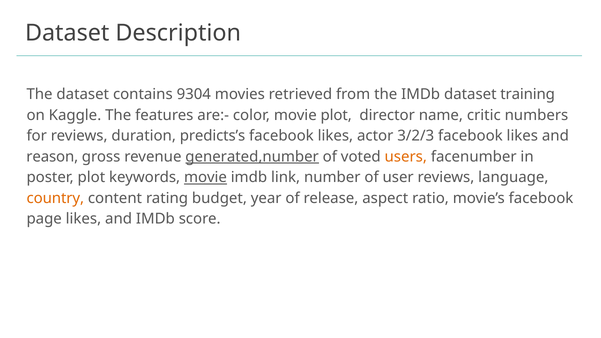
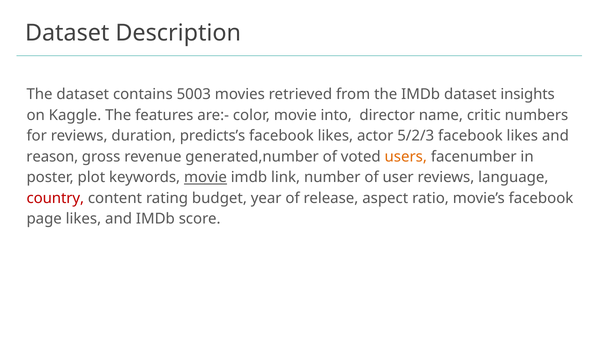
9304: 9304 -> 5003
training: training -> insights
movie plot: plot -> into
3/2/3: 3/2/3 -> 5/2/3
generated,number underline: present -> none
country colour: orange -> red
